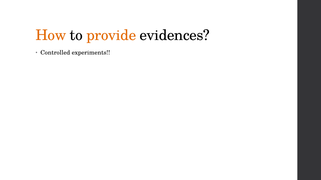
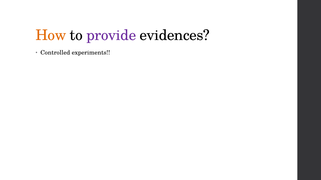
provide colour: orange -> purple
